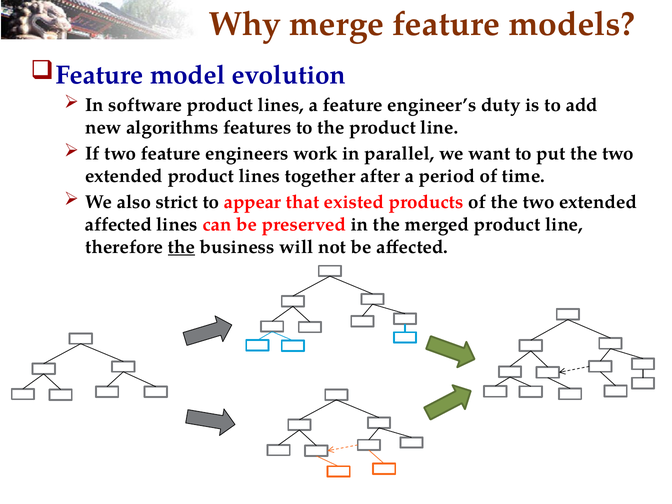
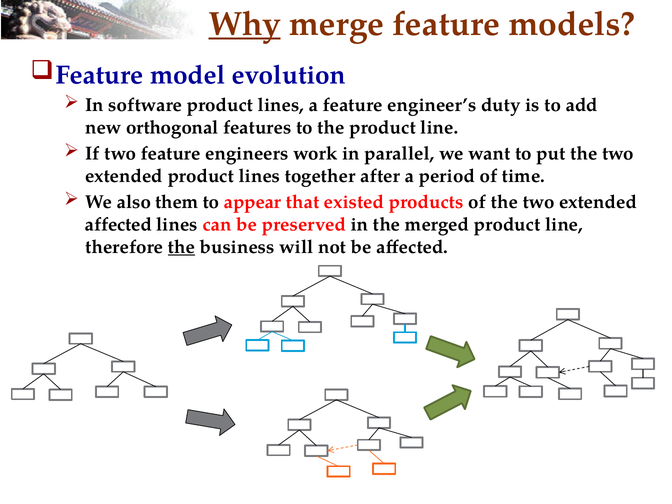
Why underline: none -> present
algorithms: algorithms -> orthogonal
strict: strict -> them
